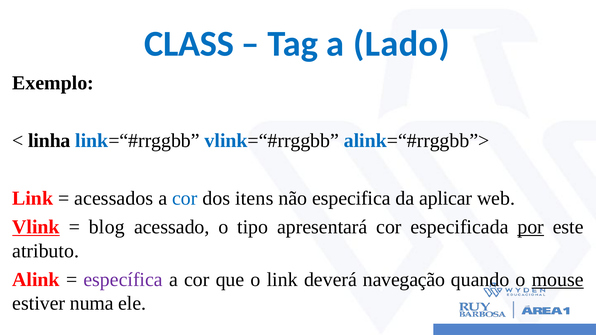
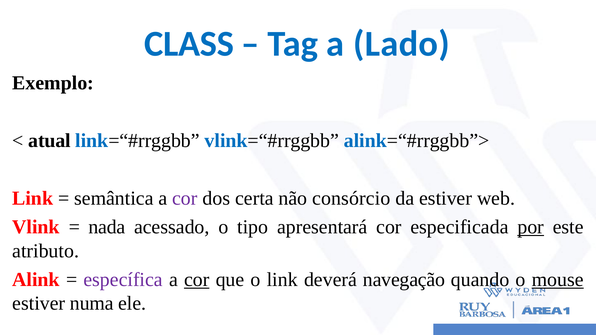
linha: linha -> atual
acessados: acessados -> semântica
cor at (185, 198) colour: blue -> purple
itens: itens -> certa
especifica: especifica -> consórcio
da aplicar: aplicar -> estiver
Vlink underline: present -> none
blog: blog -> nada
cor at (197, 280) underline: none -> present
